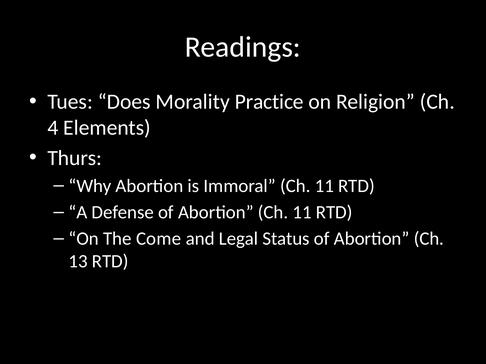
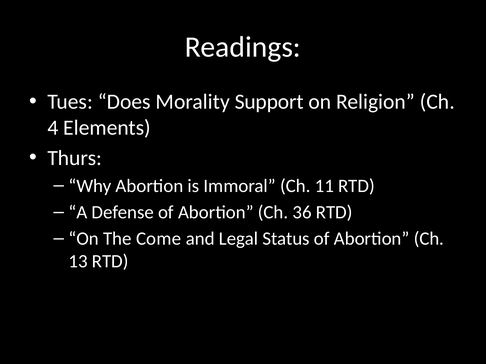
Practice: Practice -> Support
Abortion Ch 11: 11 -> 36
